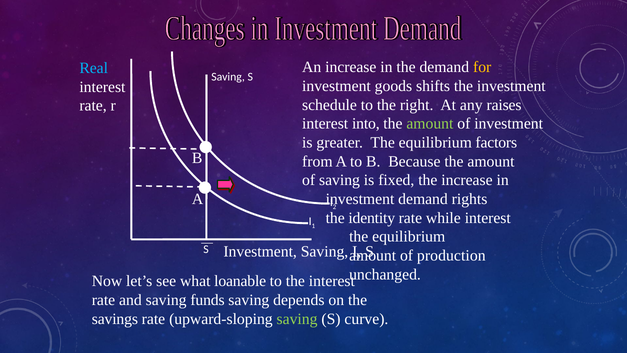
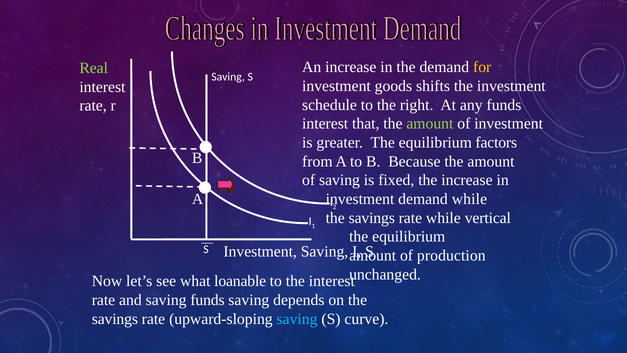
Real colour: light blue -> light green
any raises: raises -> funds
into: into -> that
demand rights: rights -> while
identity at (372, 218): identity -> savings
while interest: interest -> vertical
saving at (297, 319) colour: light green -> light blue
